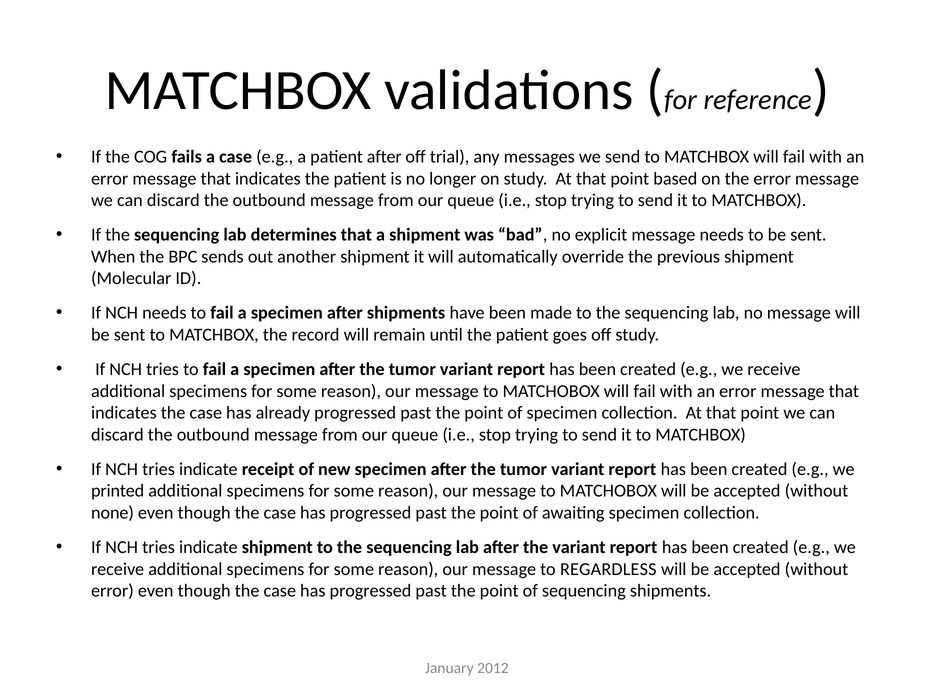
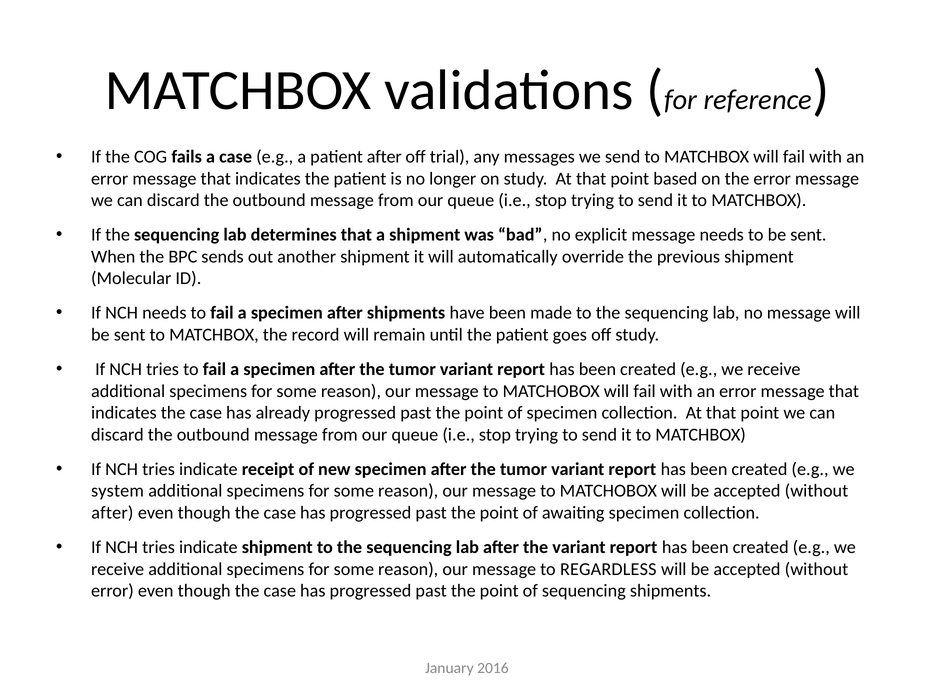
printed: printed -> system
none at (113, 513): none -> after
2012: 2012 -> 2016
